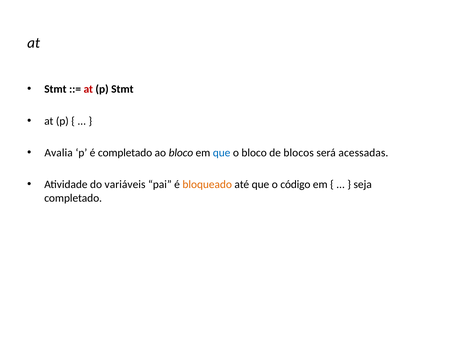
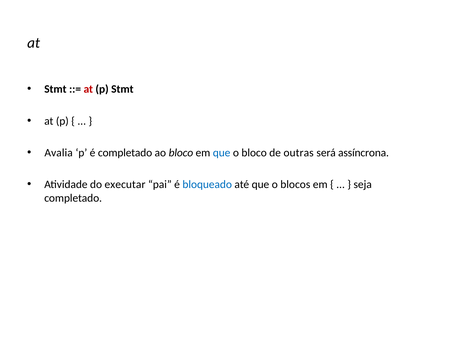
blocos: blocos -> outras
acessadas: acessadas -> assíncrona
variáveis: variáveis -> executar
bloqueado colour: orange -> blue
código: código -> blocos
